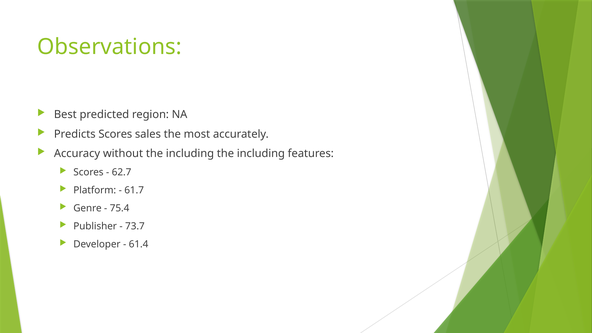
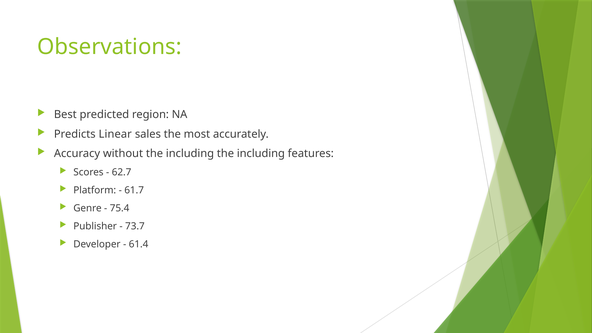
Predicts Scores: Scores -> Linear
